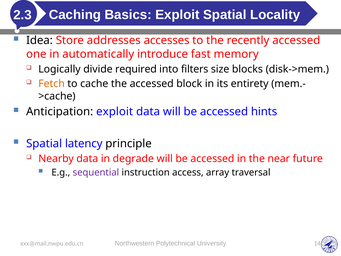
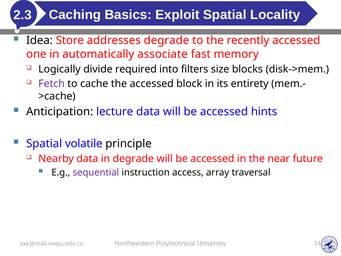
addresses accesses: accesses -> degrade
introduce: introduce -> associate
Fetch colour: orange -> purple
Anticipation exploit: exploit -> lecture
latency: latency -> volatile
